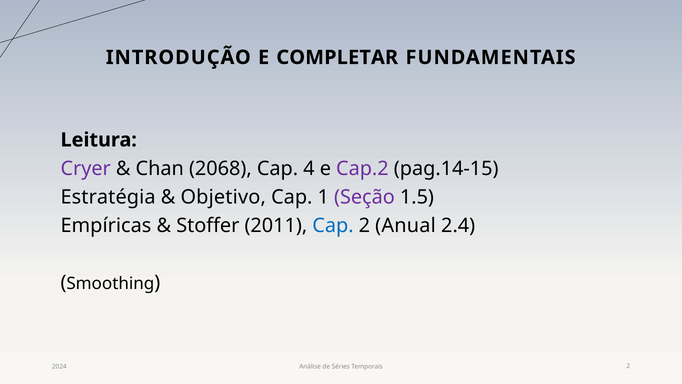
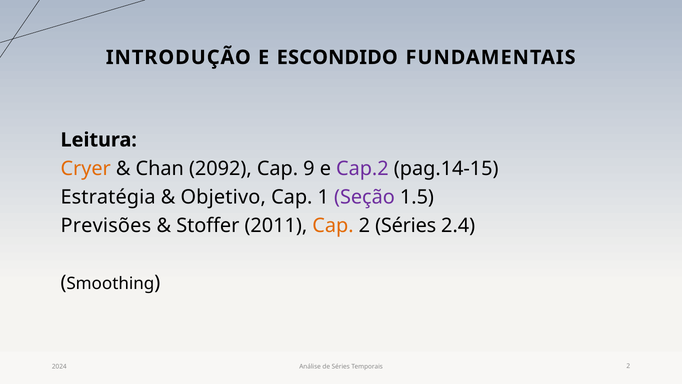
COMPLETAR: COMPLETAR -> ESCONDIDO
Cryer colour: purple -> orange
2068: 2068 -> 2092
4: 4 -> 9
Empíricas: Empíricas -> Previsões
Cap at (333, 225) colour: blue -> orange
2 Anual: Anual -> Séries
